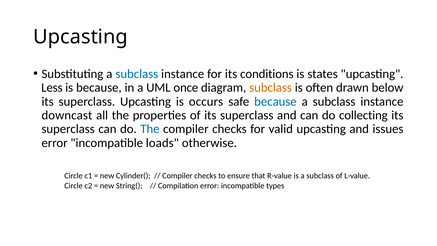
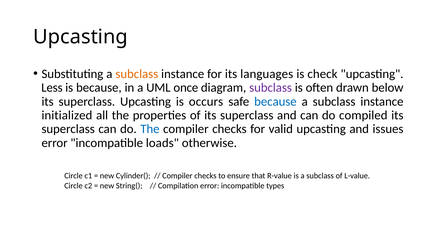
subclass at (137, 74) colour: blue -> orange
conditions: conditions -> languages
states: states -> check
subclass at (271, 88) colour: orange -> purple
downcast: downcast -> initialized
collecting: collecting -> compiled
